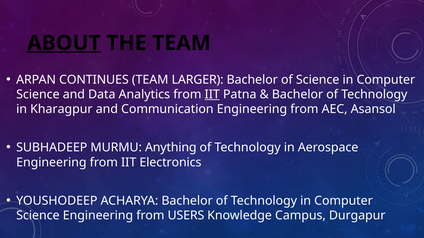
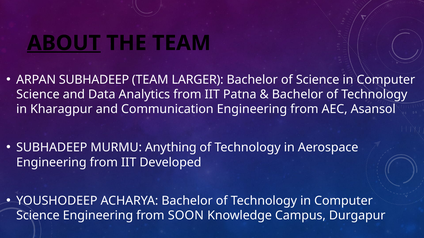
ARPAN CONTINUES: CONTINUES -> SUBHADEEP
IIT at (212, 95) underline: present -> none
Electronics: Electronics -> Developed
USERS: USERS -> SOON
